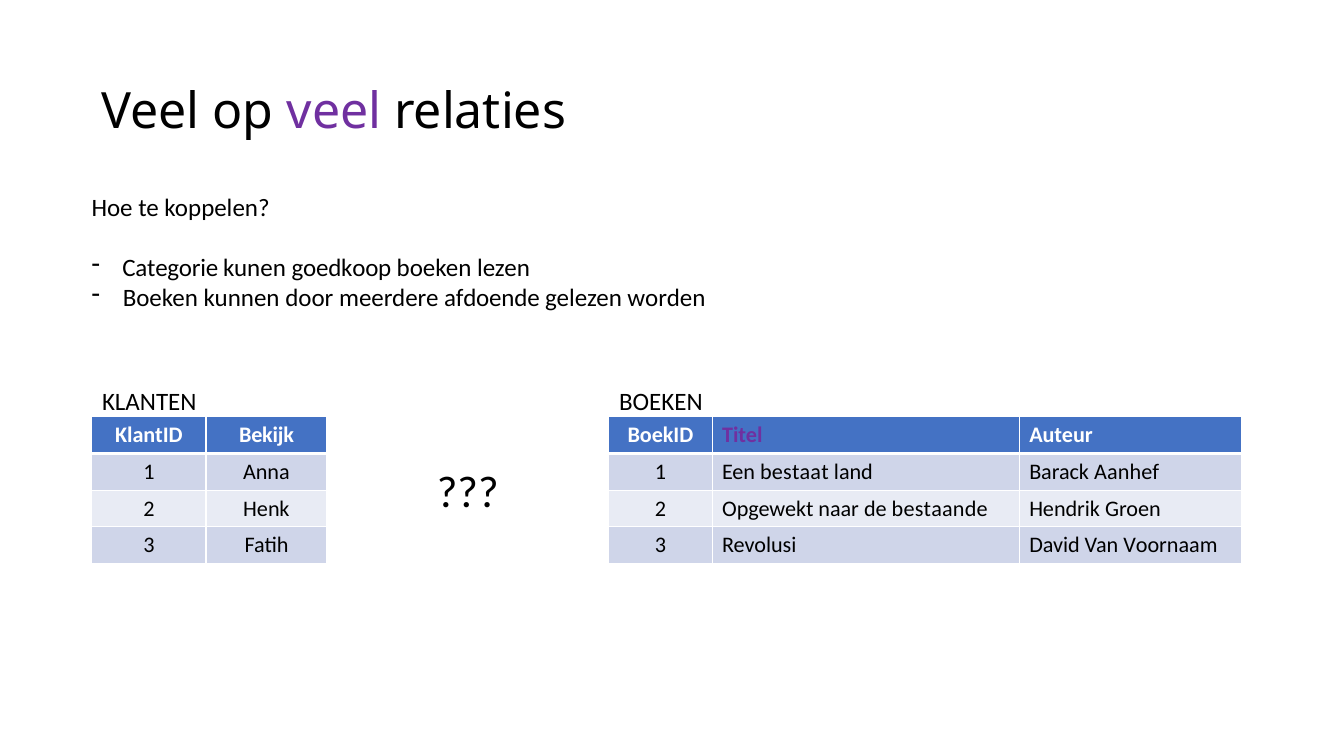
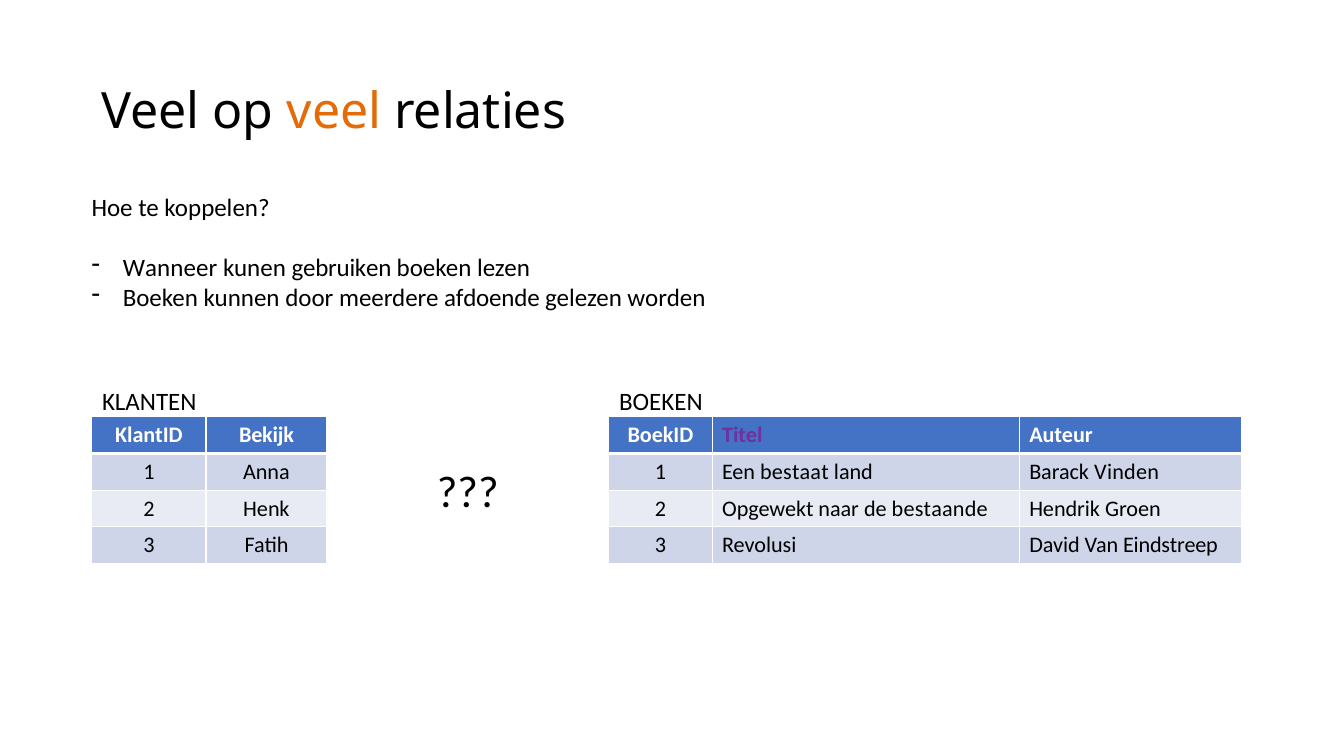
veel at (334, 112) colour: purple -> orange
Categorie: Categorie -> Wanneer
goedkoop: goedkoop -> gebruiken
Aanhef: Aanhef -> Vinden
Voornaam: Voornaam -> Eindstreep
